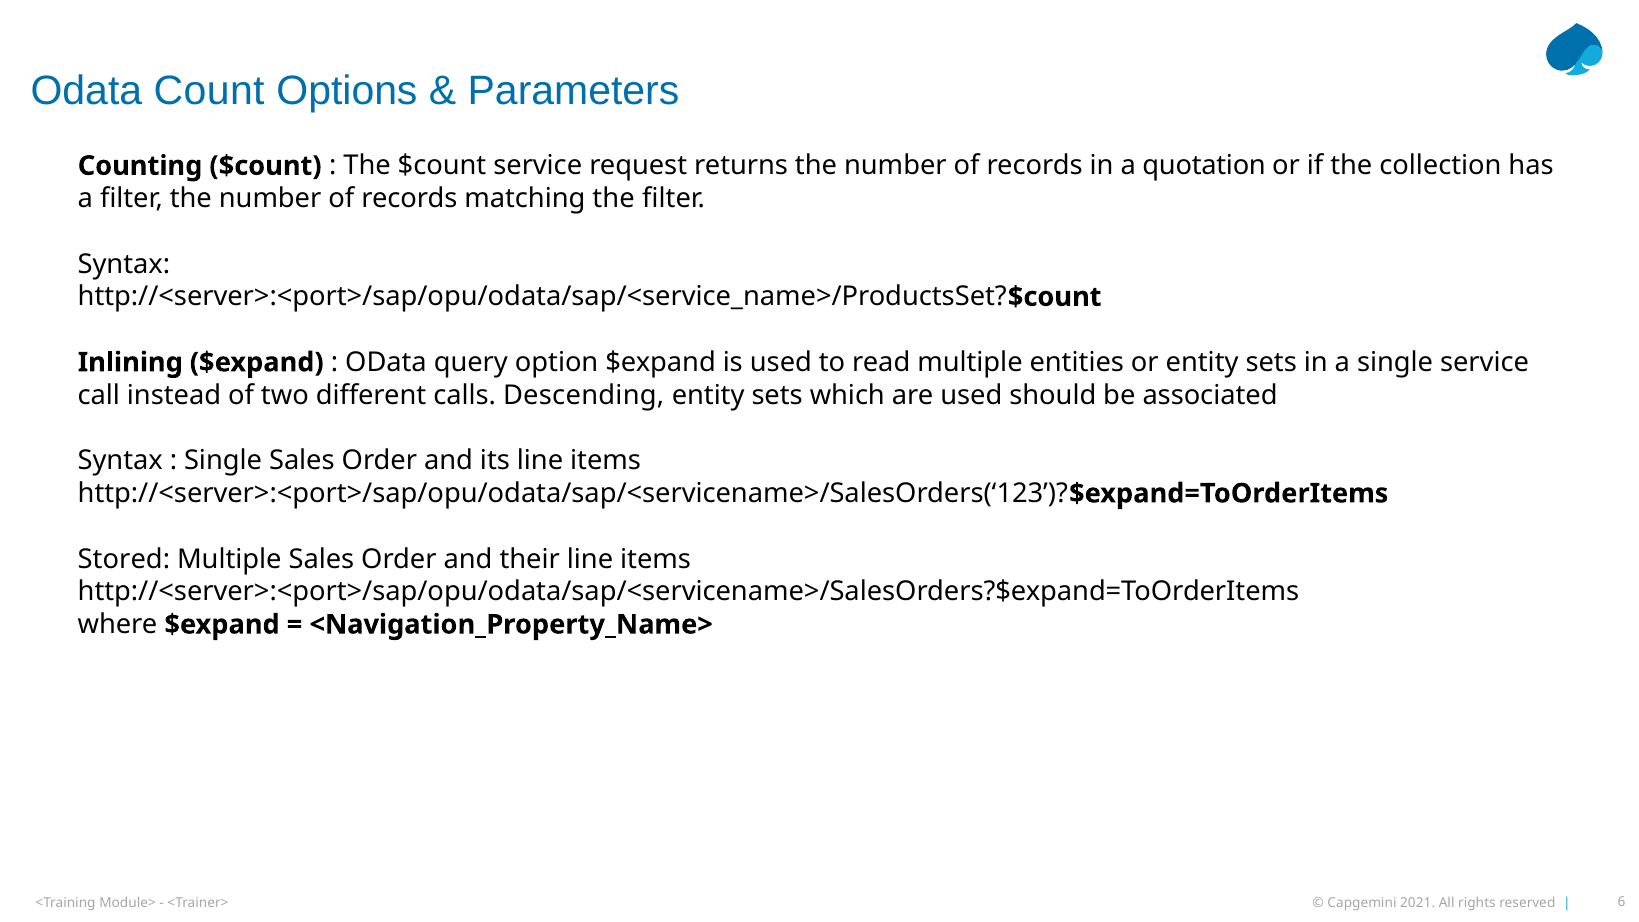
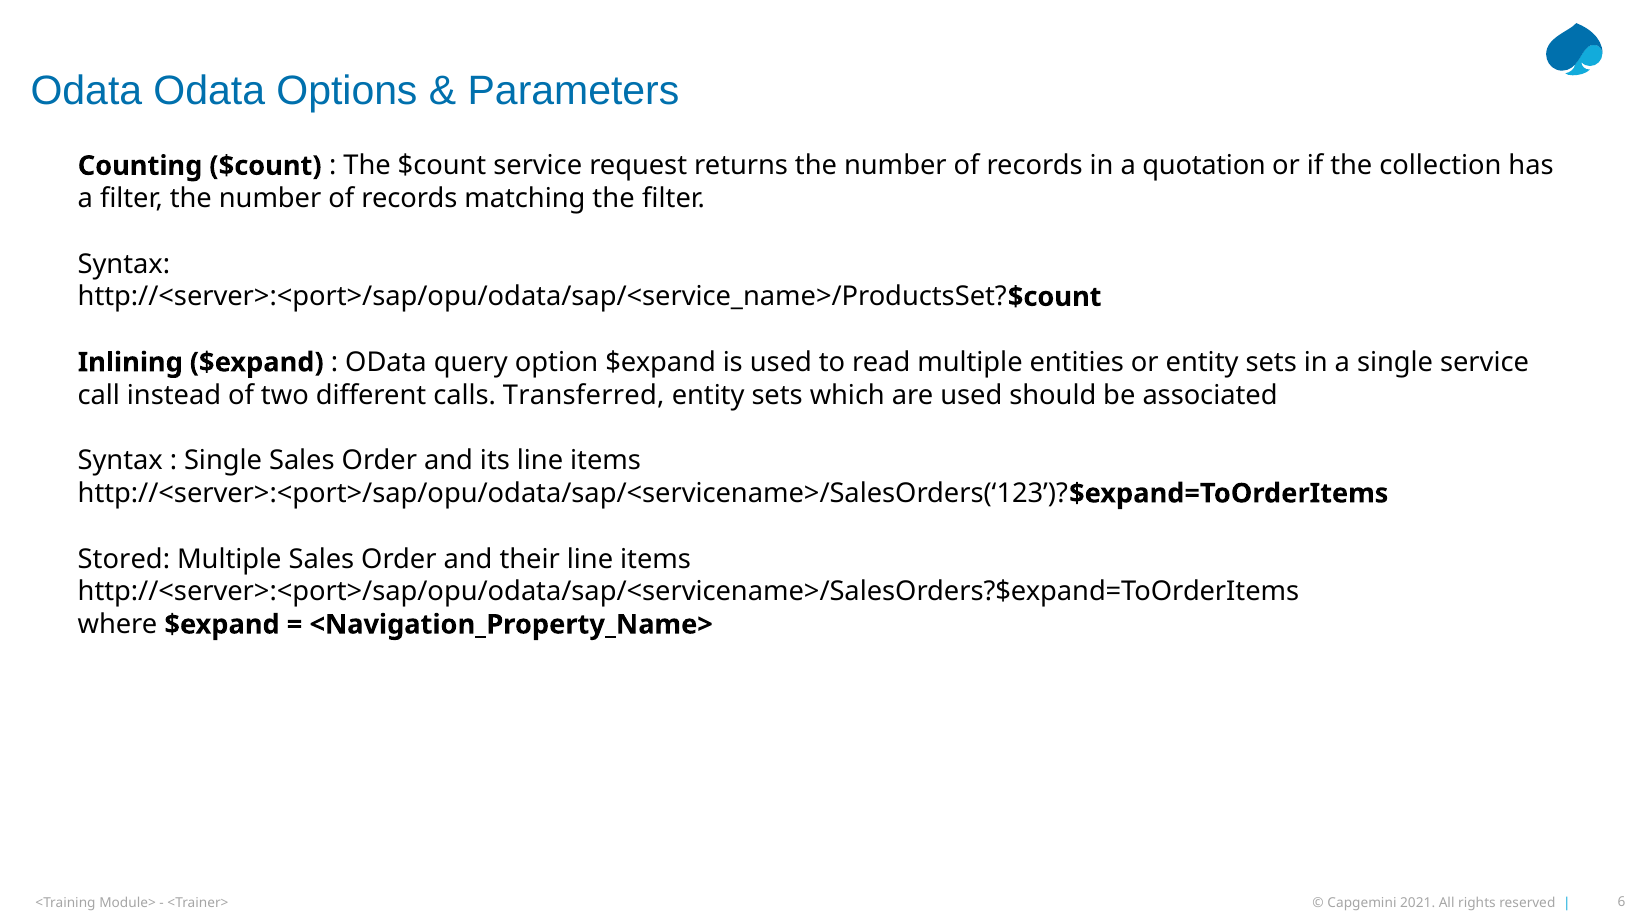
Odata Count: Count -> Odata
Descending: Descending -> Transferred
